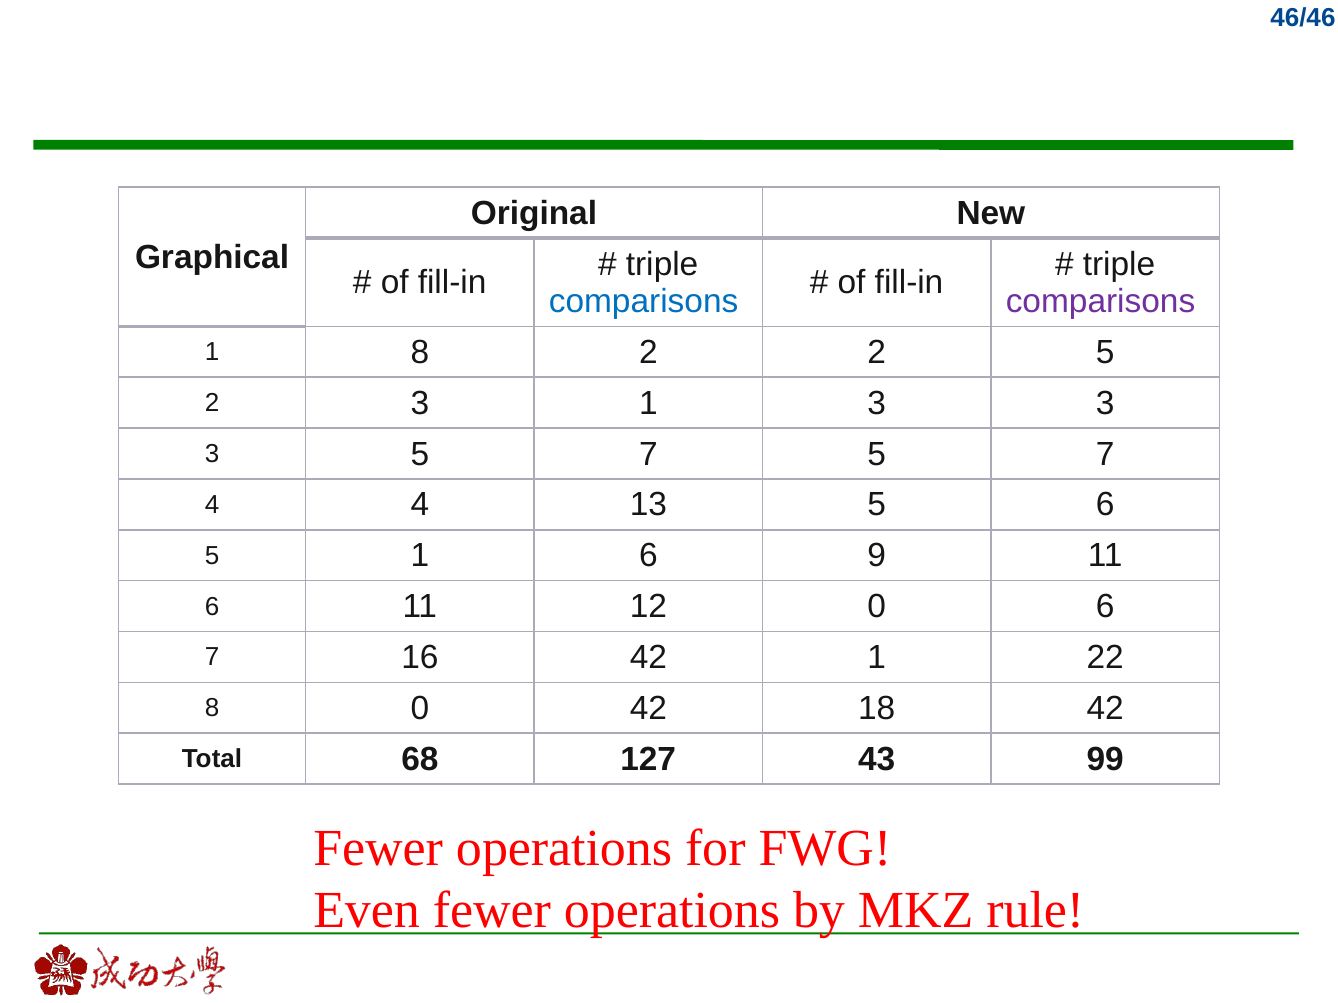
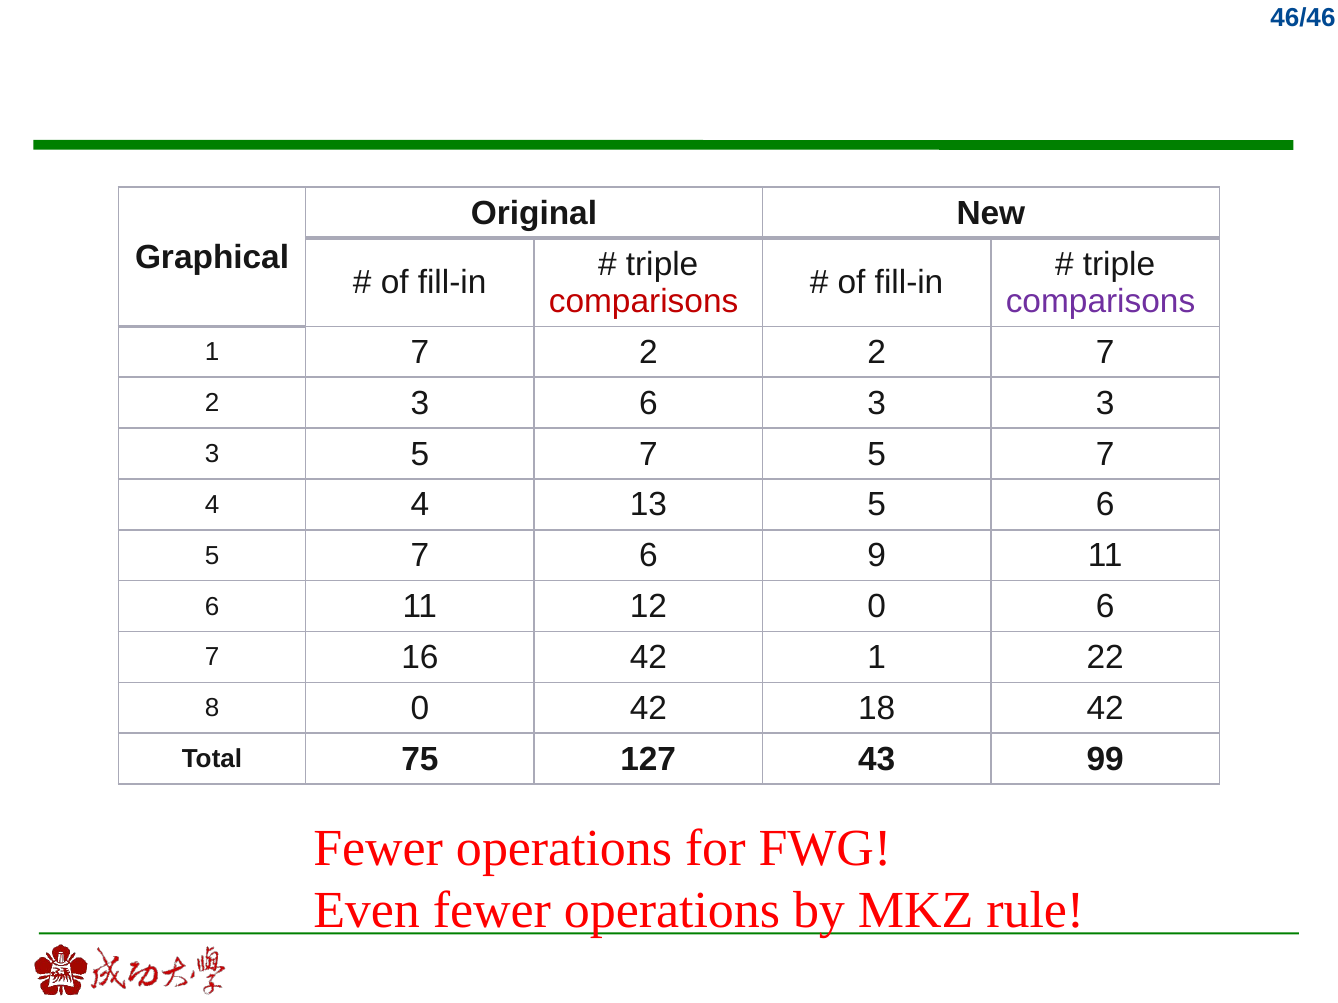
comparisons at (644, 302) colour: blue -> red
1 8: 8 -> 7
2 5: 5 -> 7
3 1: 1 -> 6
1 at (420, 556): 1 -> 7
68: 68 -> 75
